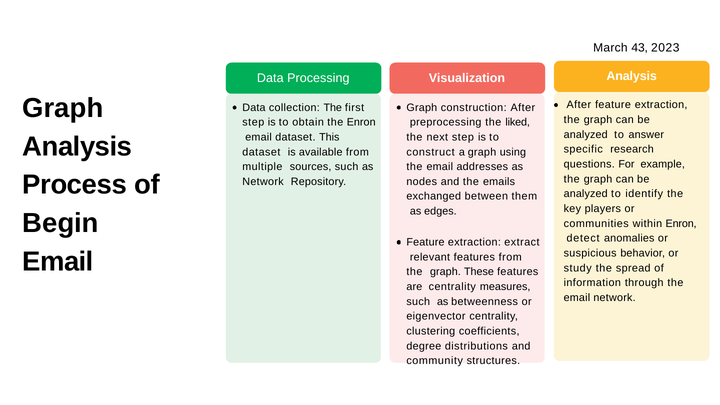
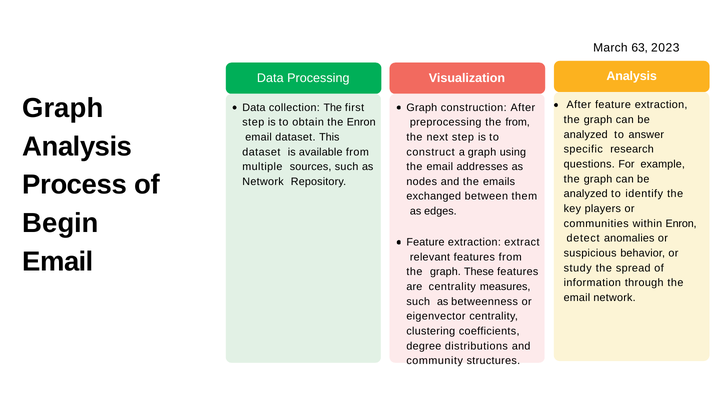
43: 43 -> 63
the liked: liked -> from
